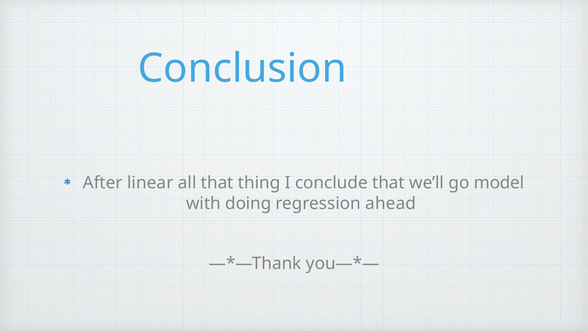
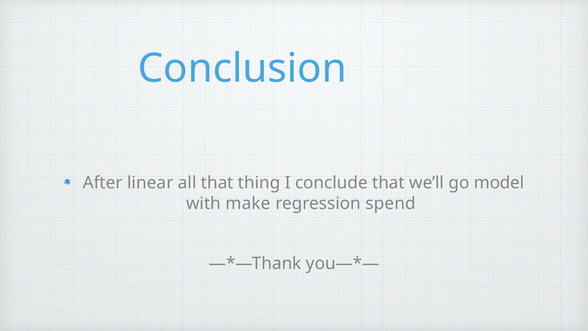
doing: doing -> make
ahead: ahead -> spend
